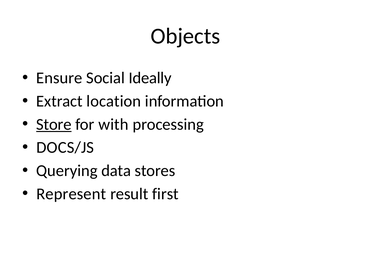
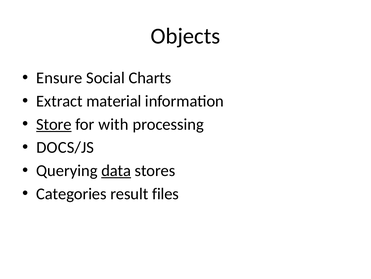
Ideally: Ideally -> Charts
location: location -> material
data underline: none -> present
Represent: Represent -> Categories
first: first -> files
